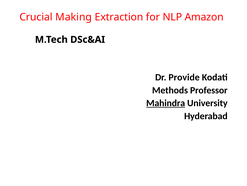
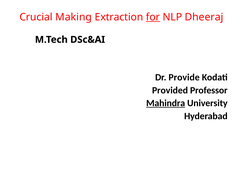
for underline: none -> present
Amazon: Amazon -> Dheeraj
Methods: Methods -> Provided
